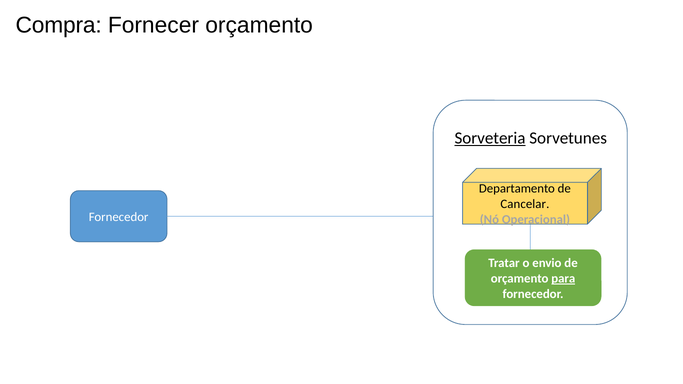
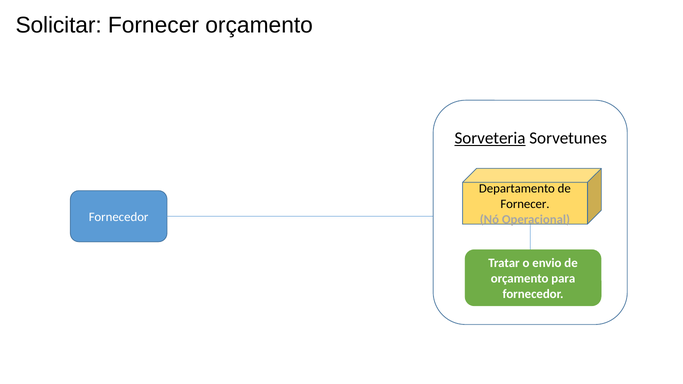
Compra: Compra -> Solicitar
Cancelar at (525, 204): Cancelar -> Fornecer
para underline: present -> none
